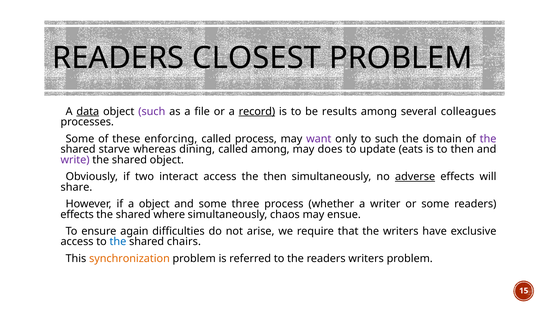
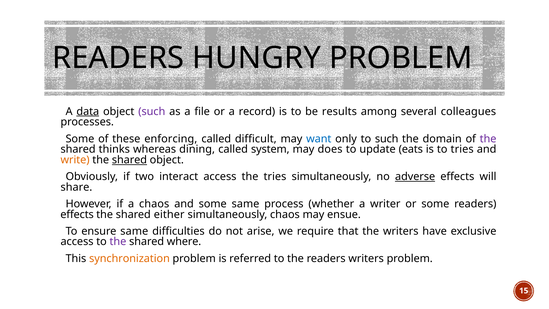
CLOSEST: CLOSEST -> HUNGRY
record underline: present -> none
called process: process -> difficult
want colour: purple -> blue
starve: starve -> thinks
called among: among -> system
to then: then -> tries
write colour: purple -> orange
shared at (129, 160) underline: none -> present
the then: then -> tries
a object: object -> chaos
some three: three -> same
where: where -> either
ensure again: again -> same
the at (118, 242) colour: blue -> purple
chairs: chairs -> where
